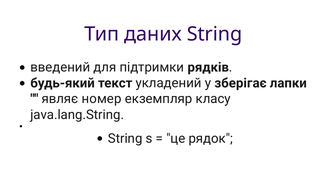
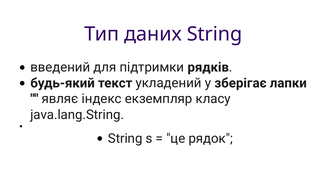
номер: номер -> індекс
